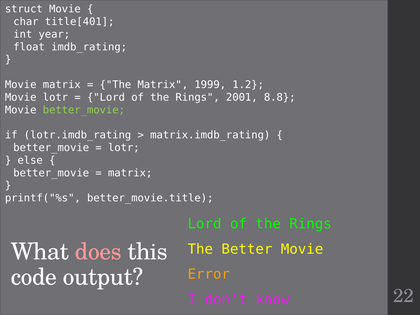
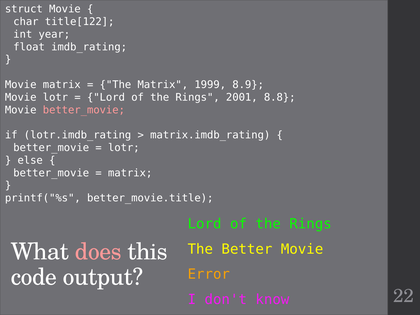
title[401: title[401 -> title[122
1.2: 1.2 -> 8.9
better_movie at (84, 110) colour: light green -> pink
